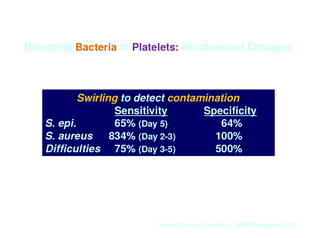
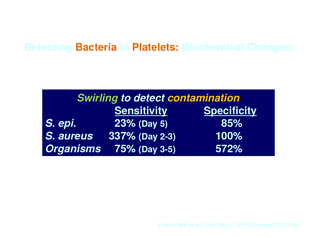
Platelets colour: purple -> orange
Swirling colour: yellow -> light green
65%: 65% -> 23%
64%: 64% -> 85%
834%: 834% -> 337%
Difficulties: Difficulties -> Organisms
500%: 500% -> 572%
